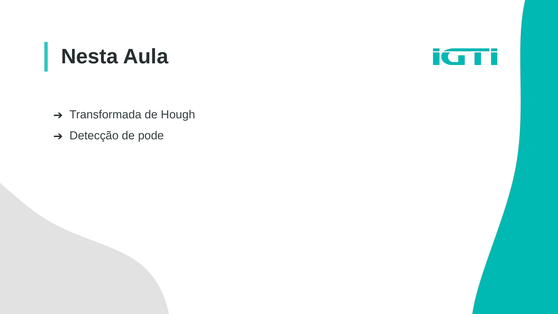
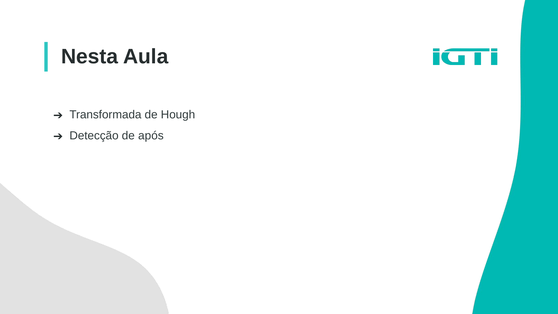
pode: pode -> após
